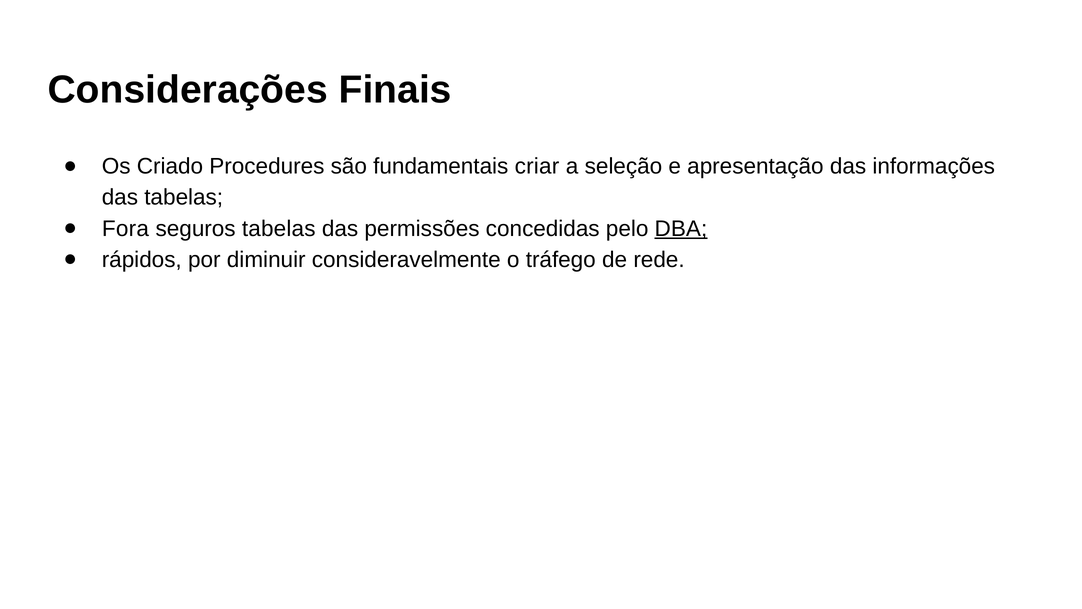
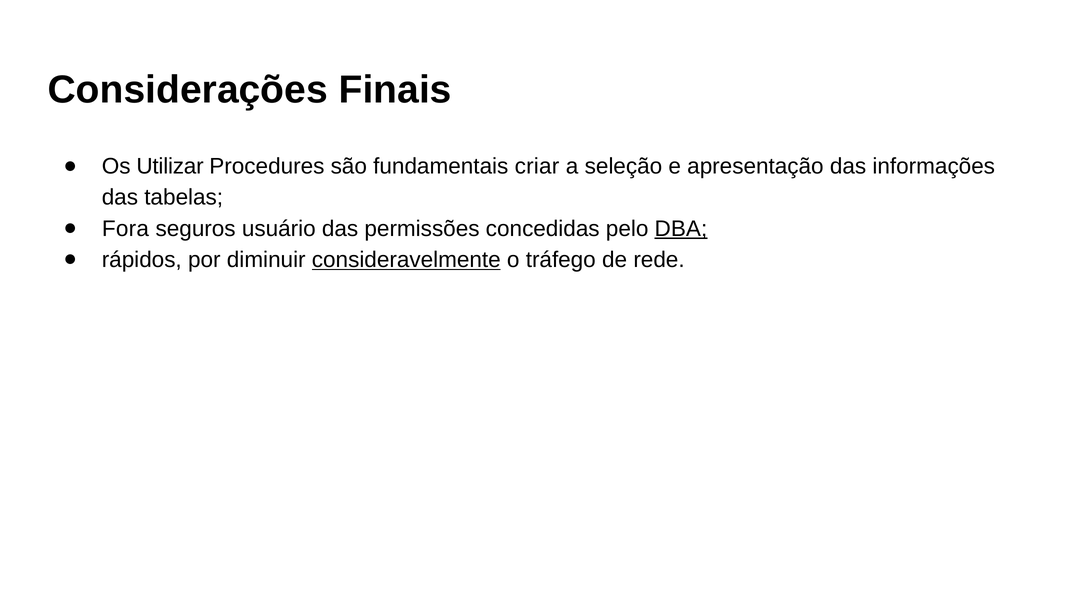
Criado: Criado -> Utilizar
seguros tabelas: tabelas -> usuário
consideravelmente underline: none -> present
